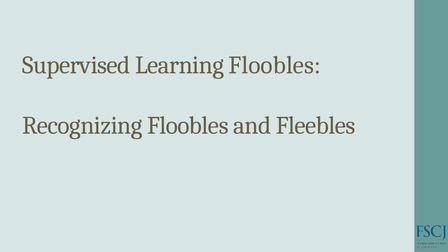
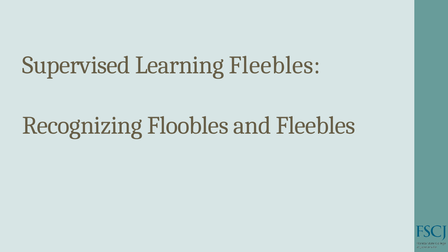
Learning Floobles: Floobles -> Fleebles
